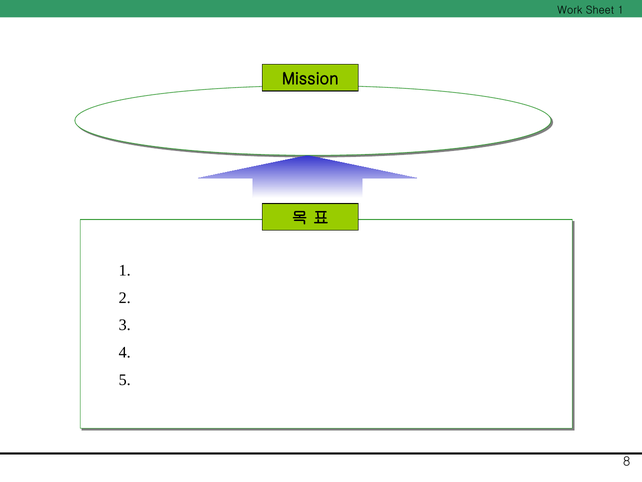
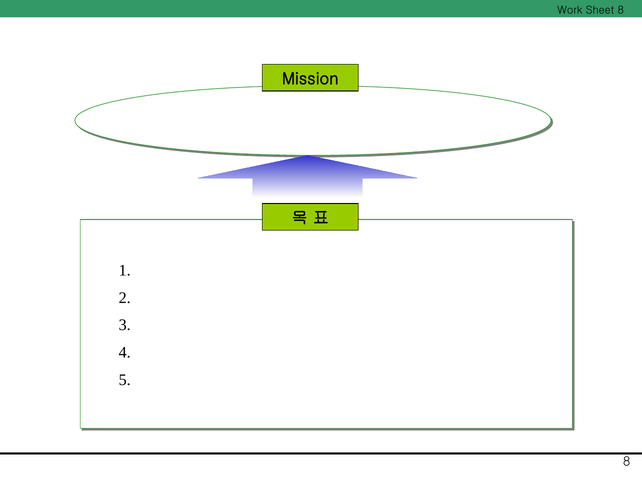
Sheet 1: 1 -> 8
